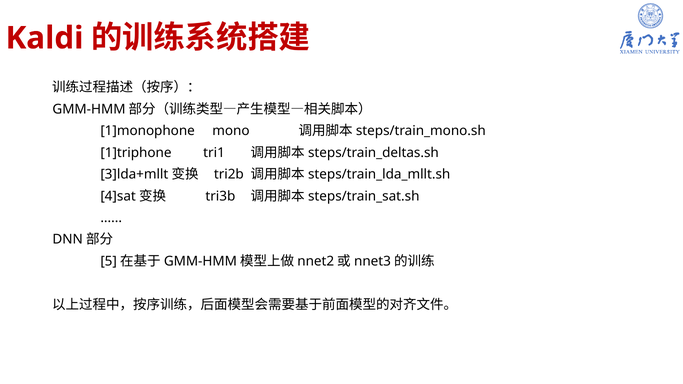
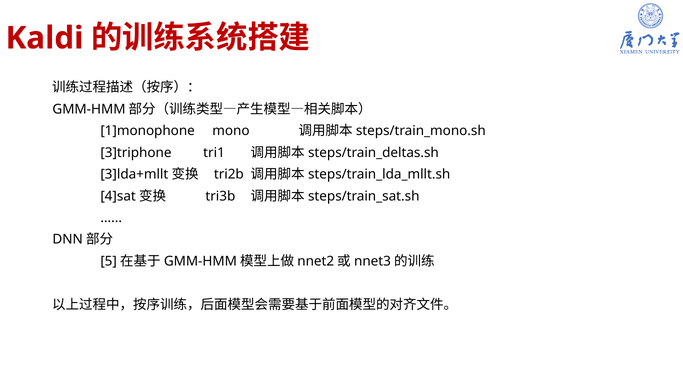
1]triphone: 1]triphone -> 3]triphone
